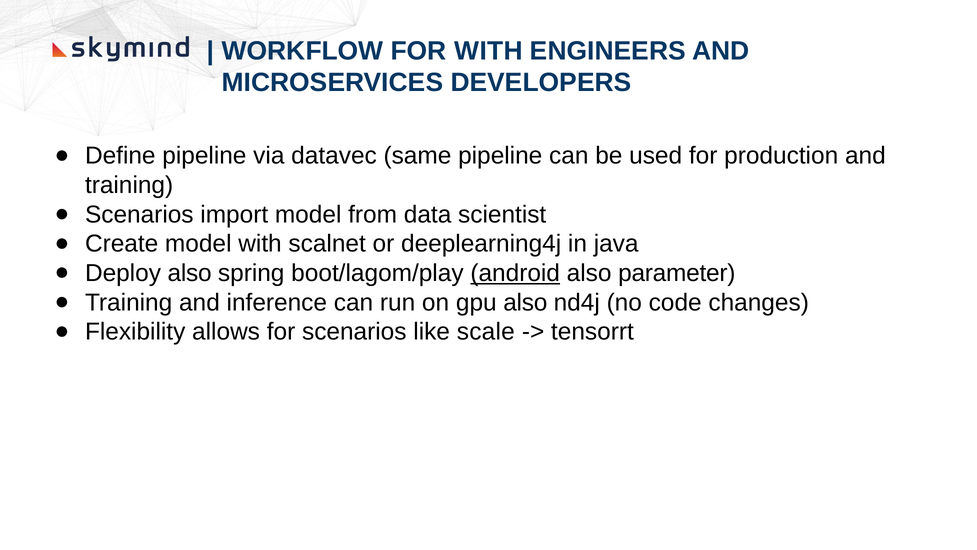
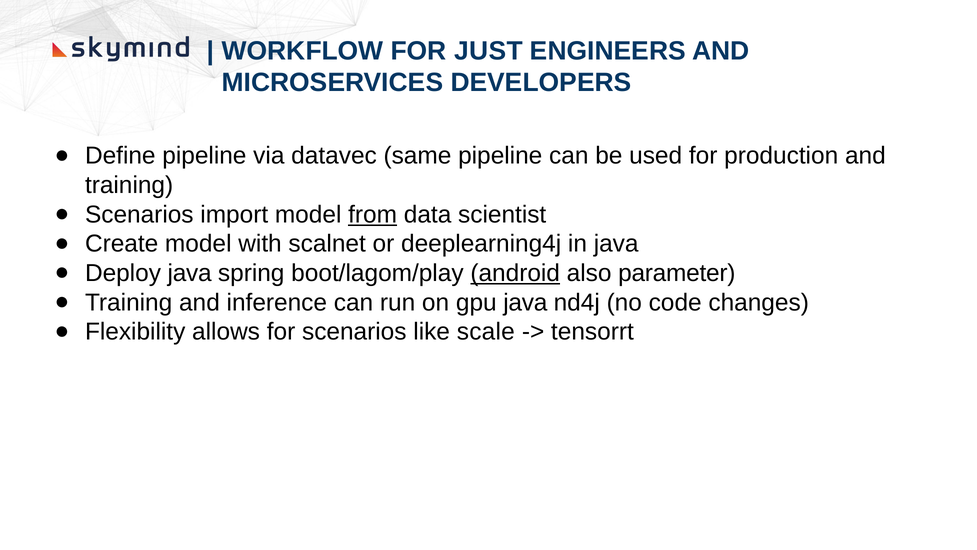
FOR WITH: WITH -> JUST
from underline: none -> present
Deploy also: also -> java
gpu also: also -> java
